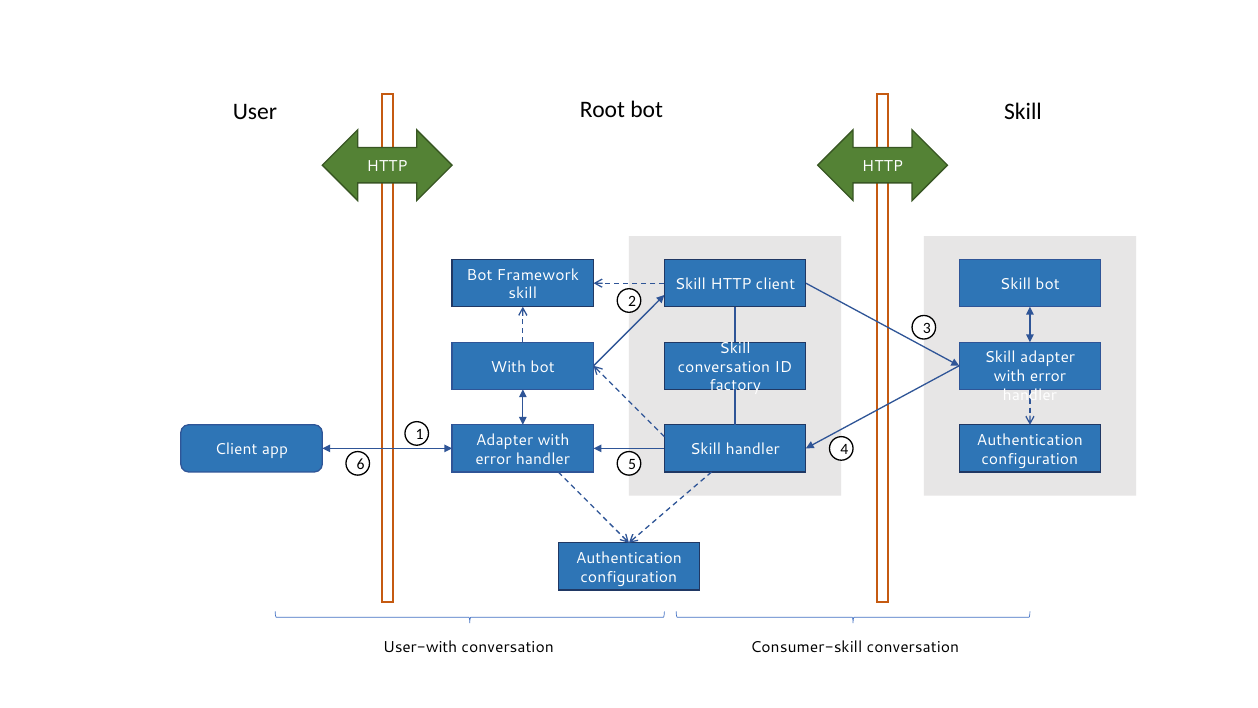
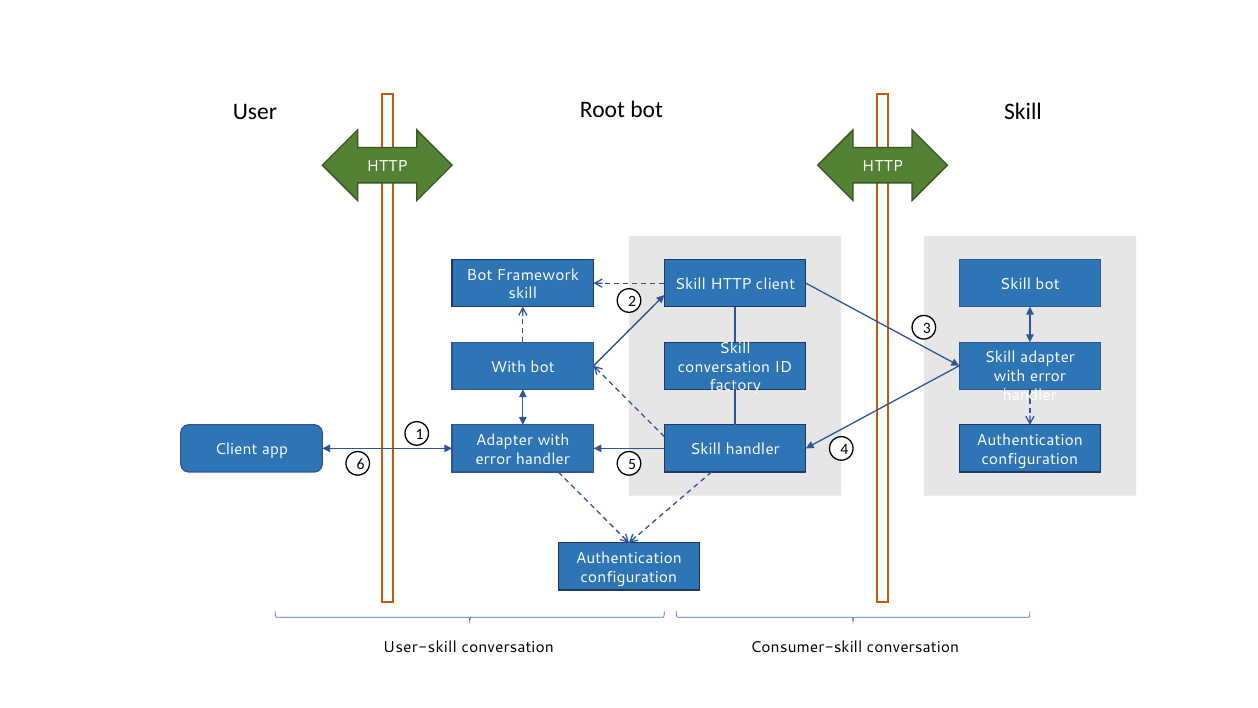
User-with: User-with -> User-skill
